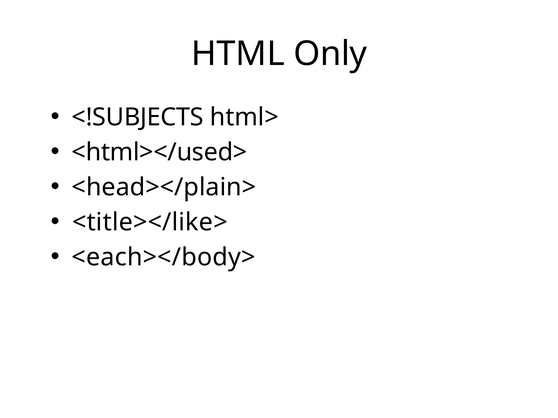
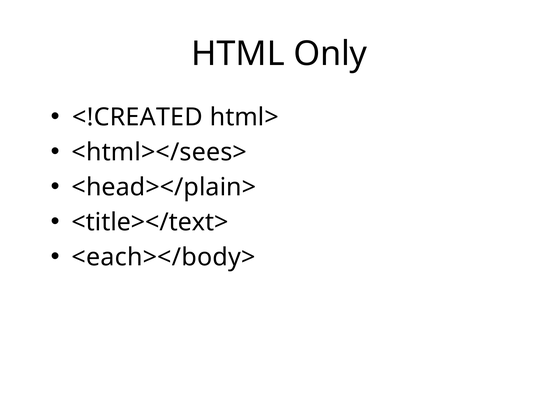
<!SUBJECTS: <!SUBJECTS -> <!CREATED
<html></used>: <html></used> -> <html></sees>
<title></like>: <title></like> -> <title></text>
